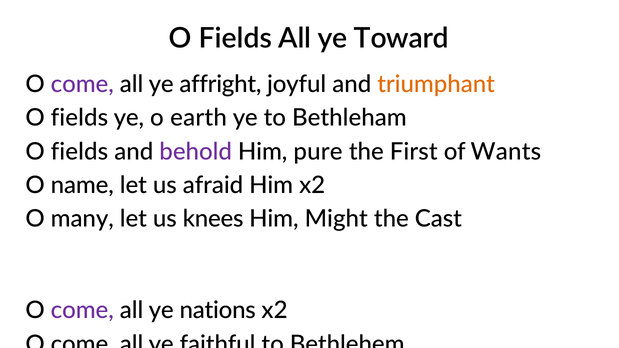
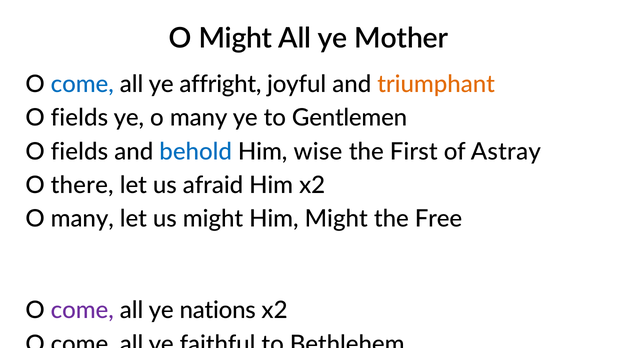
Fields at (235, 38): Fields -> Might
Toward: Toward -> Mother
come at (82, 84) colour: purple -> blue
ye o earth: earth -> many
Bethleham: Bethleham -> Gentlemen
behold colour: purple -> blue
pure: pure -> wise
Wants: Wants -> Astray
name: name -> there
us knees: knees -> might
Cast: Cast -> Free
